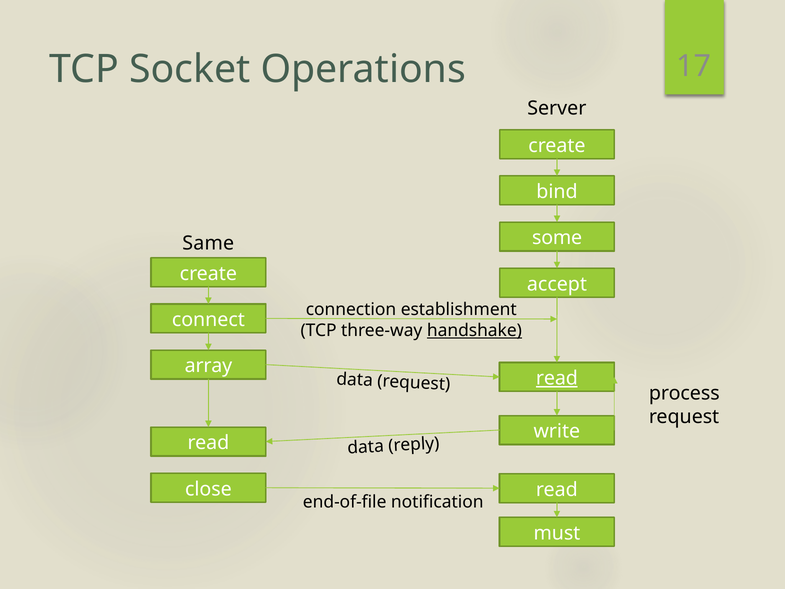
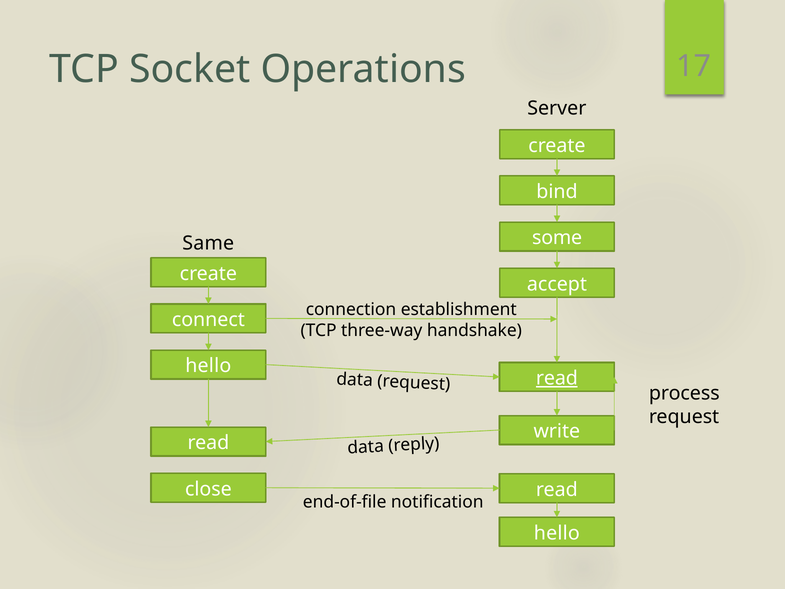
handshake underline: present -> none
array at (208, 366): array -> hello
must at (557, 533): must -> hello
